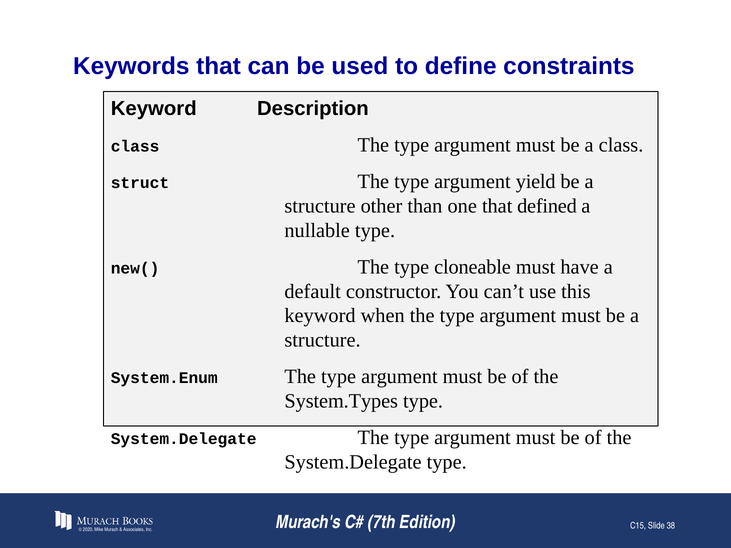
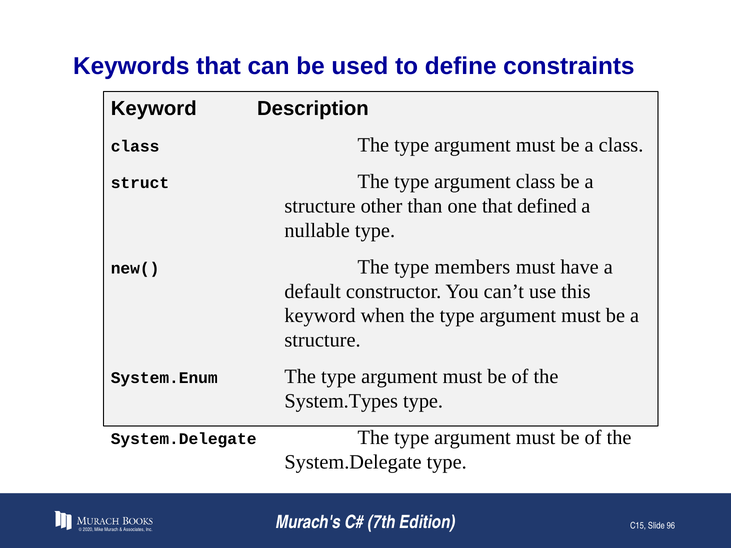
argument yield: yield -> class
cloneable: cloneable -> members
38: 38 -> 96
